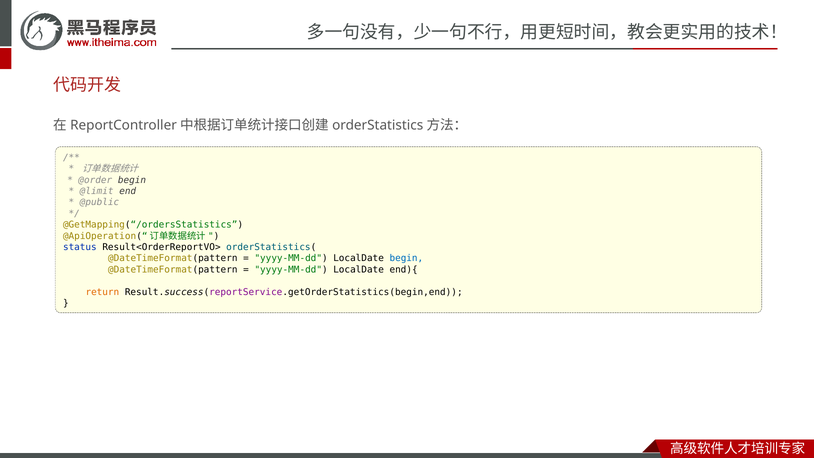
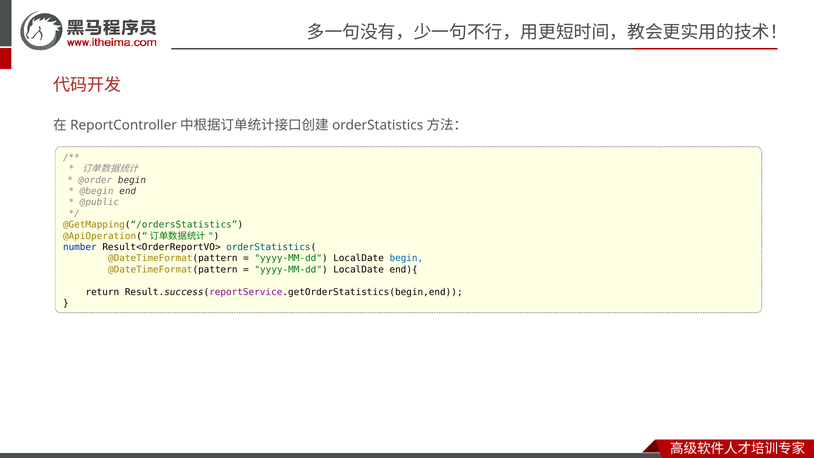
@limit: @limit -> @begin
status: status -> number
return colour: orange -> black
